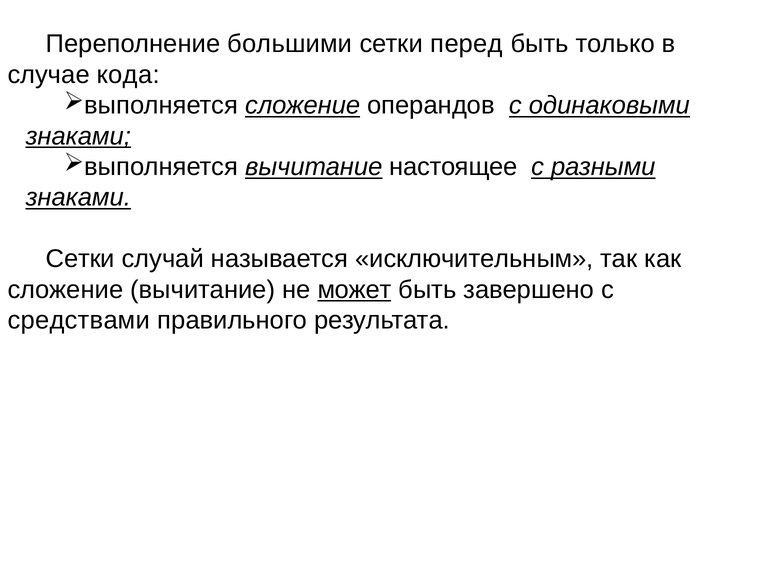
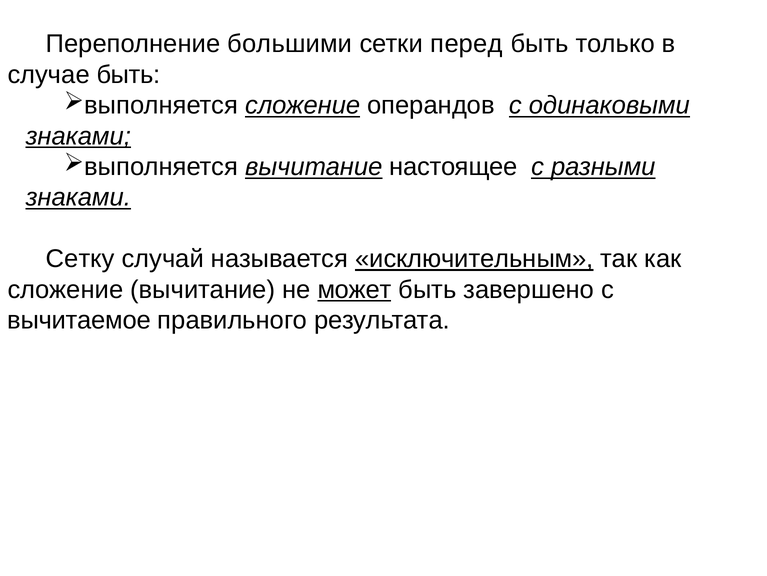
случае кода: кода -> быть
Сетки at (80, 259): Сетки -> Сетку
исключительным underline: none -> present
средствами: средствами -> вычитаемое
